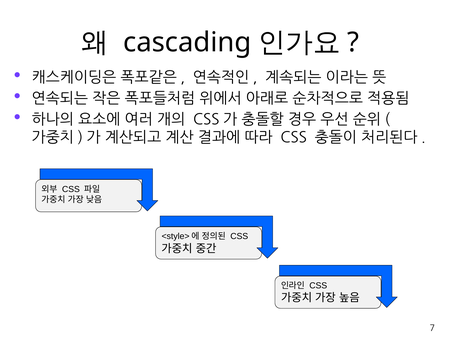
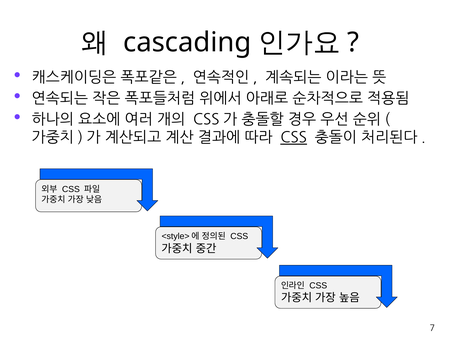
CSS at (294, 137) underline: none -> present
